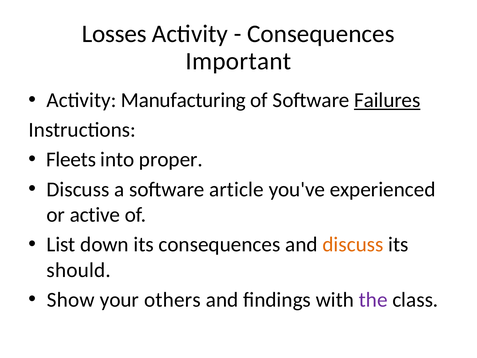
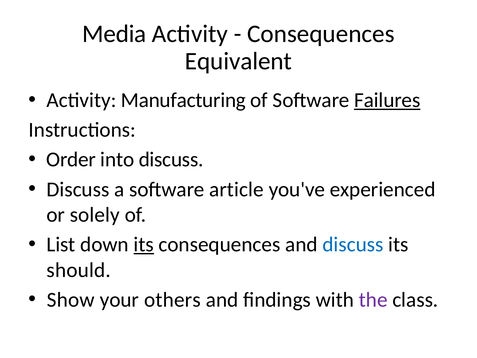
Losses: Losses -> Media
Important: Important -> Equivalent
Fleets: Fleets -> Order
into proper: proper -> discuss
active: active -> solely
its at (144, 244) underline: none -> present
discuss at (353, 244) colour: orange -> blue
